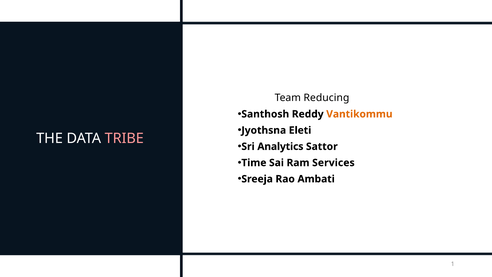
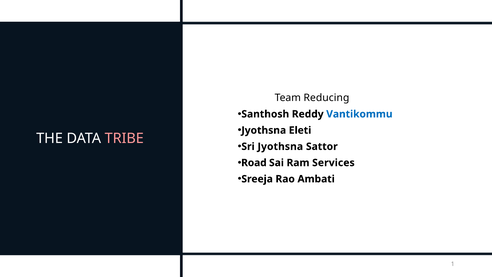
Vantikommu colour: orange -> blue
Sri Analytics: Analytics -> Jyothsna
Time: Time -> Road
